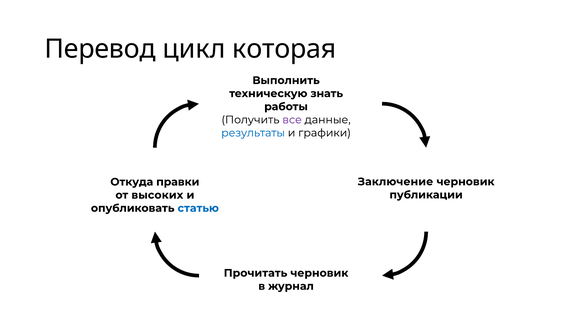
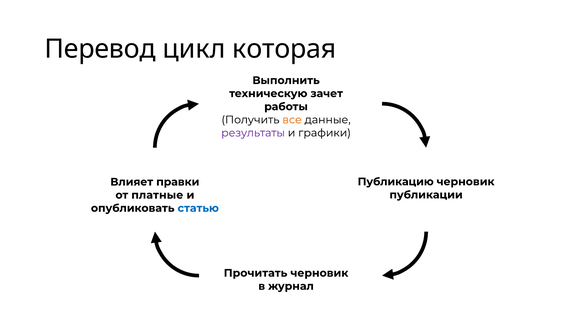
знать: знать -> зачет
все colour: purple -> orange
результаты colour: blue -> purple
Заключение: Заключение -> Публикацию
Откуда: Откуда -> Влияет
высоких: высоких -> платные
